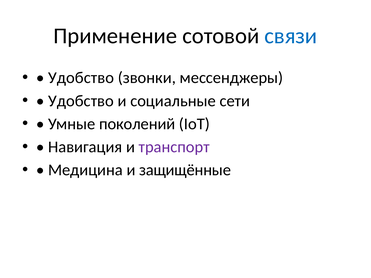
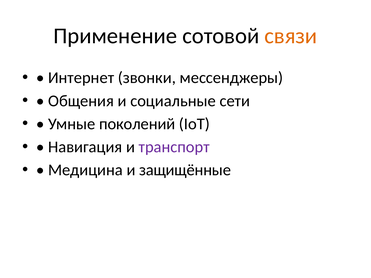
связи colour: blue -> orange
Удобство at (81, 78): Удобство -> Интернет
Удобство at (81, 101): Удобство -> Общения
